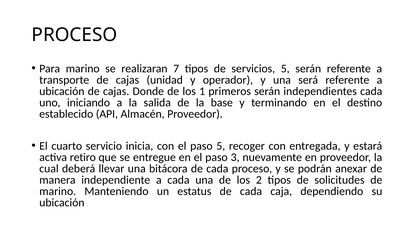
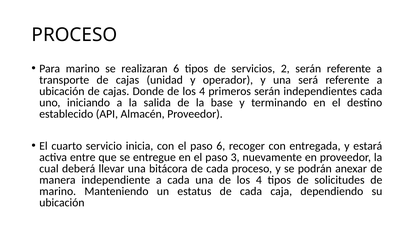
realizaran 7: 7 -> 6
servicios 5: 5 -> 2
Donde de los 1: 1 -> 4
paso 5: 5 -> 6
retiro: retiro -> entre
una de los 2: 2 -> 4
